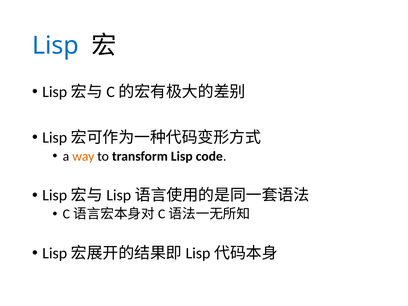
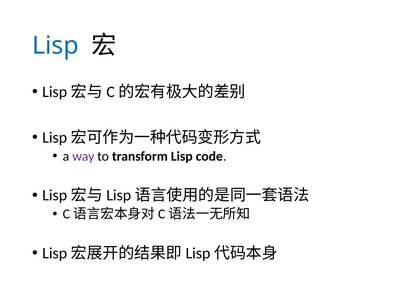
way colour: orange -> purple
